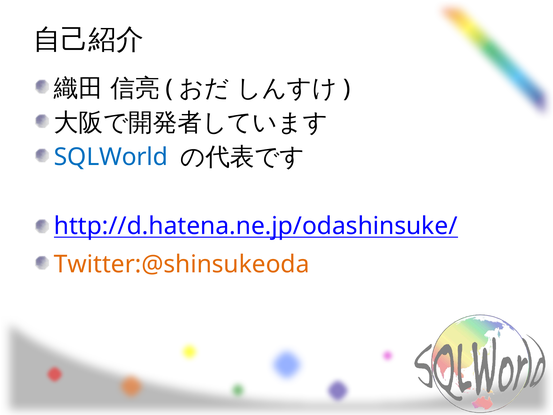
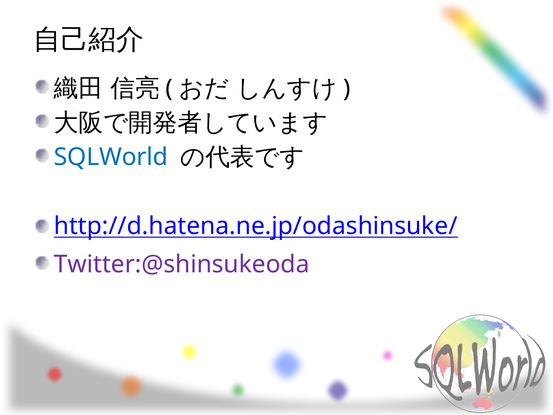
Twitter:@shinsukeoda colour: orange -> purple
